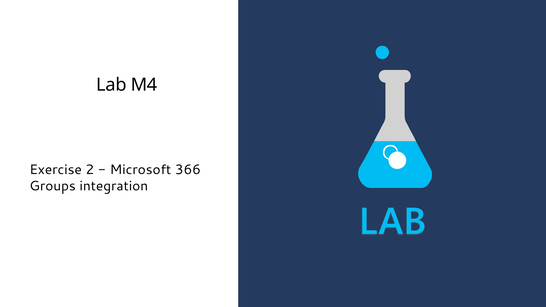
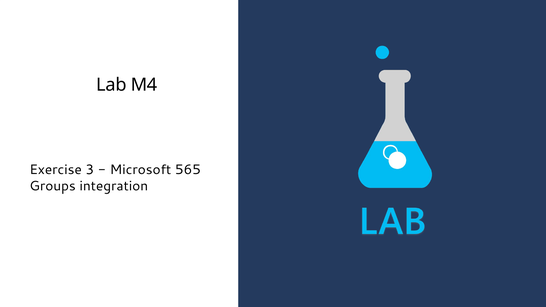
2: 2 -> 3
366: 366 -> 565
